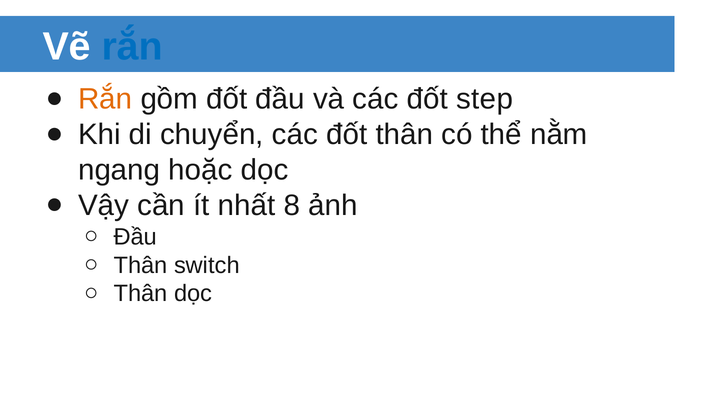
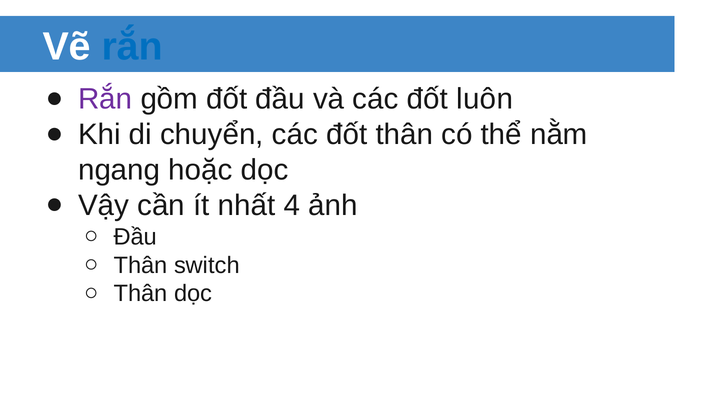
Rắn at (105, 99) colour: orange -> purple
step: step -> luôn
8: 8 -> 4
